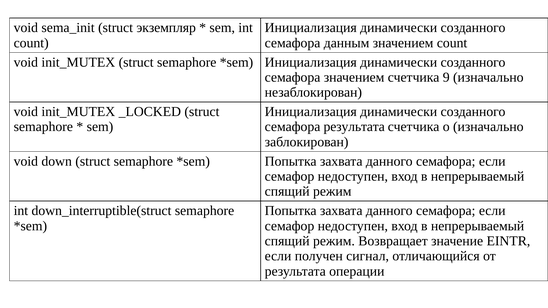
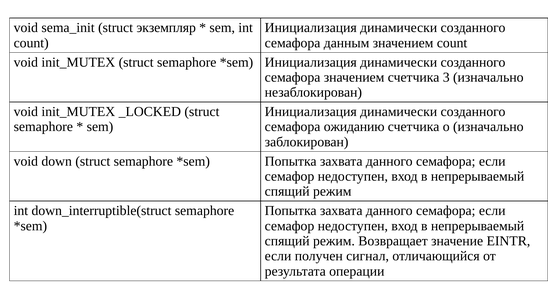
9: 9 -> 3
семафора результата: результата -> ожиданию
